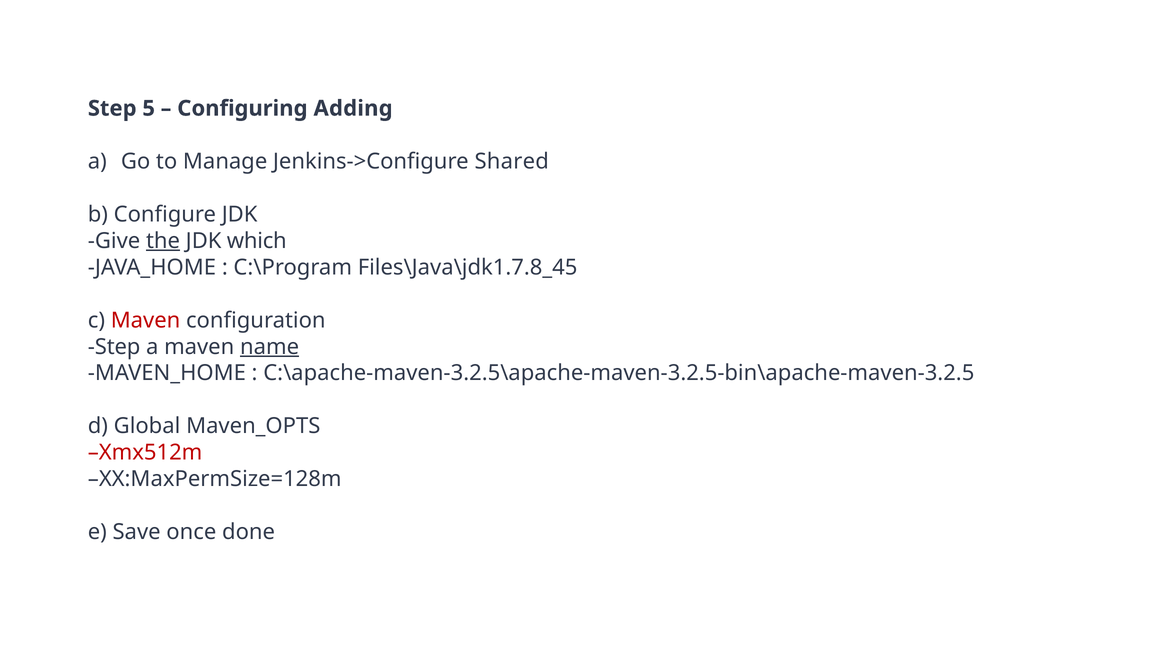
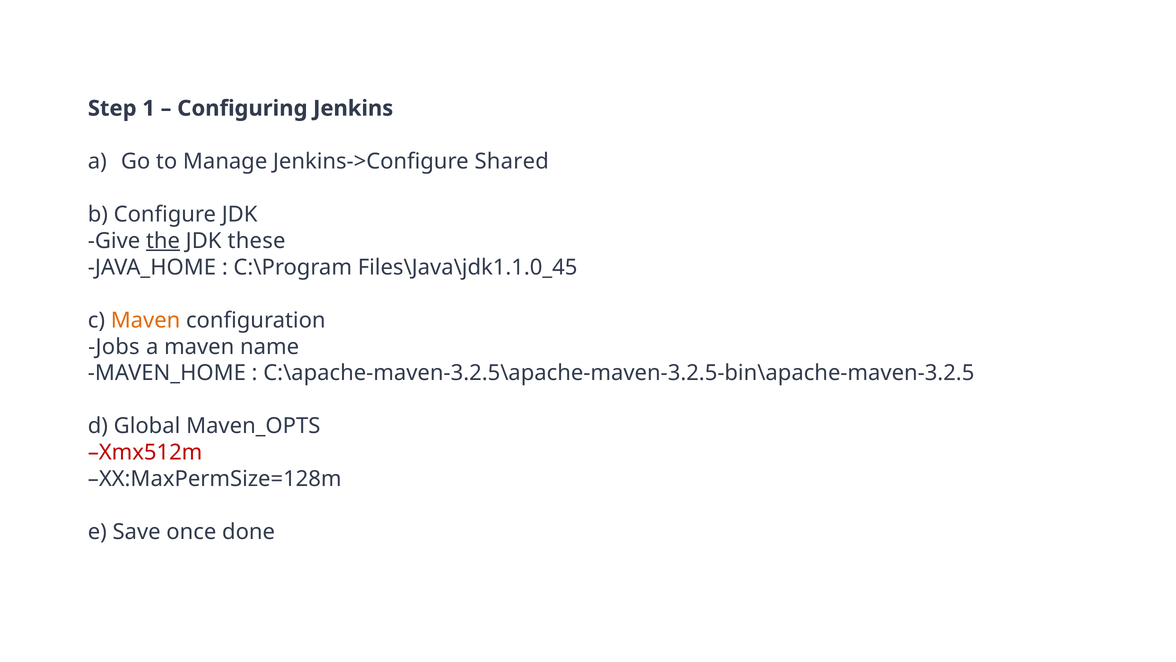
5: 5 -> 1
Adding: Adding -> Jenkins
which: which -> these
Files\Java\jdk1.7.8_45: Files\Java\jdk1.7.8_45 -> Files\Java\jdk1.1.0_45
Maven at (146, 320) colour: red -> orange
Step at (114, 346): Step -> Jobs
name underline: present -> none
